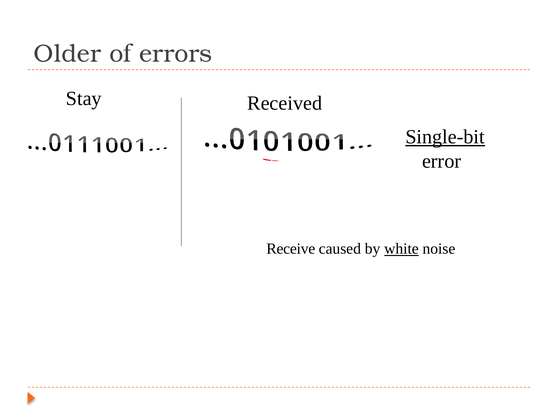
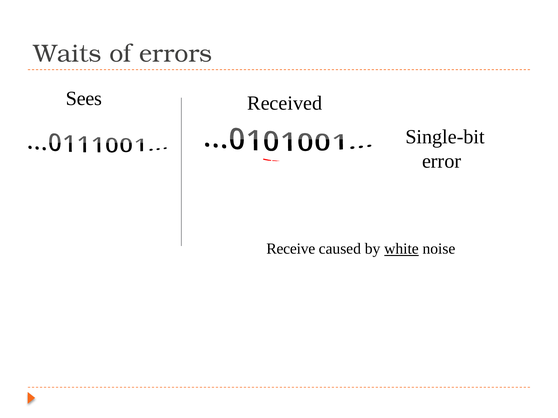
Older: Older -> Waits
Stay: Stay -> Sees
Single-bit underline: present -> none
